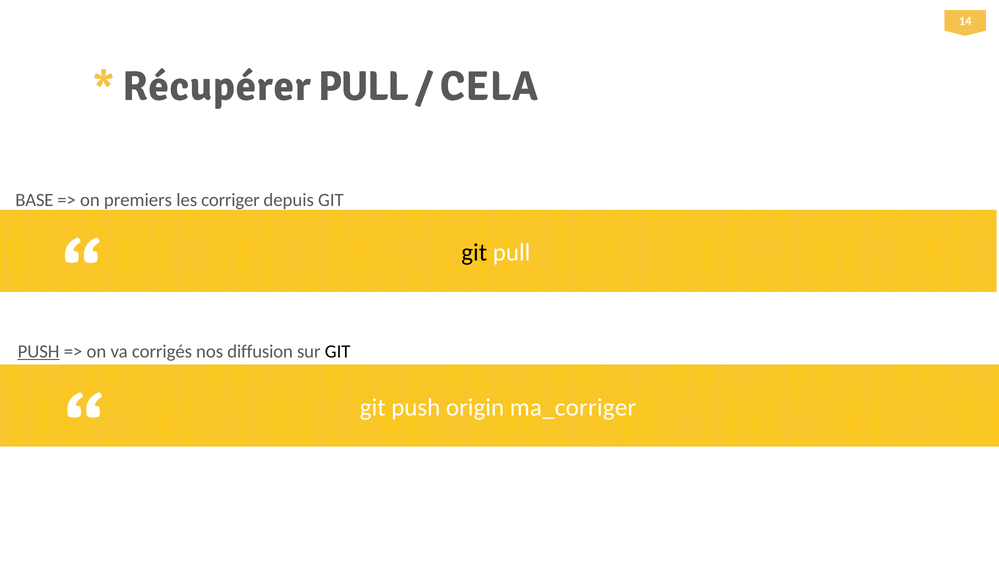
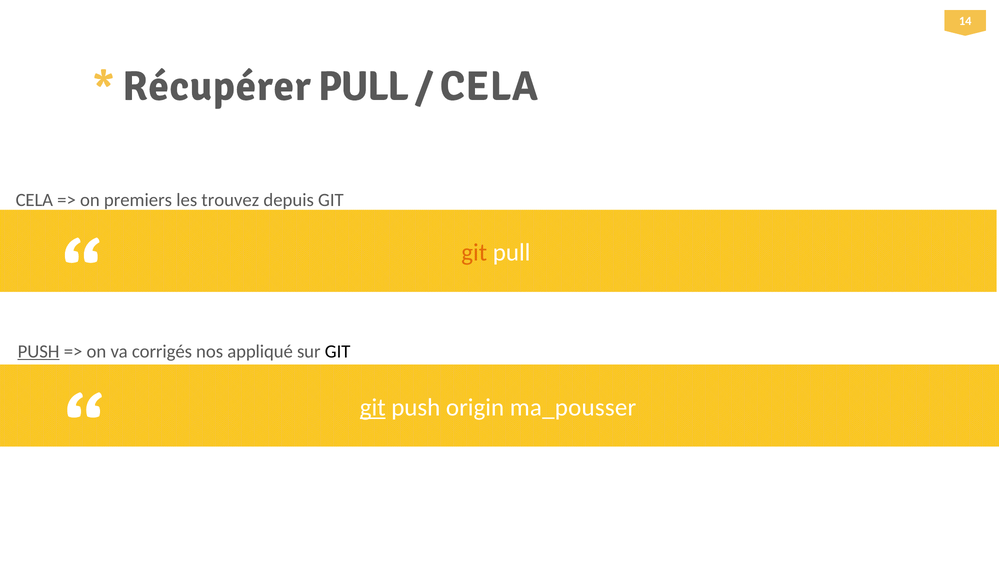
BASE at (34, 200): BASE -> CELA
corriger: corriger -> trouvez
git at (474, 253) colour: black -> orange
diffusion: diffusion -> appliqué
git at (373, 407) underline: none -> present
ma_corriger: ma_corriger -> ma_pousser
